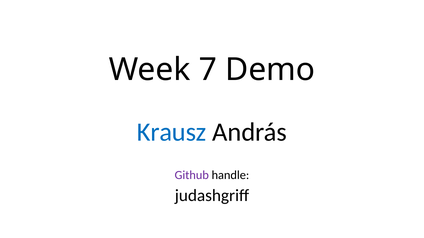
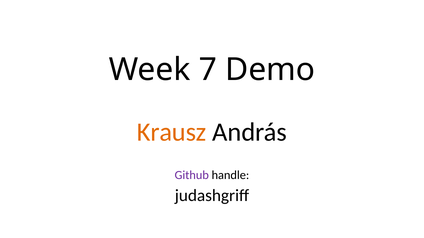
Krausz colour: blue -> orange
